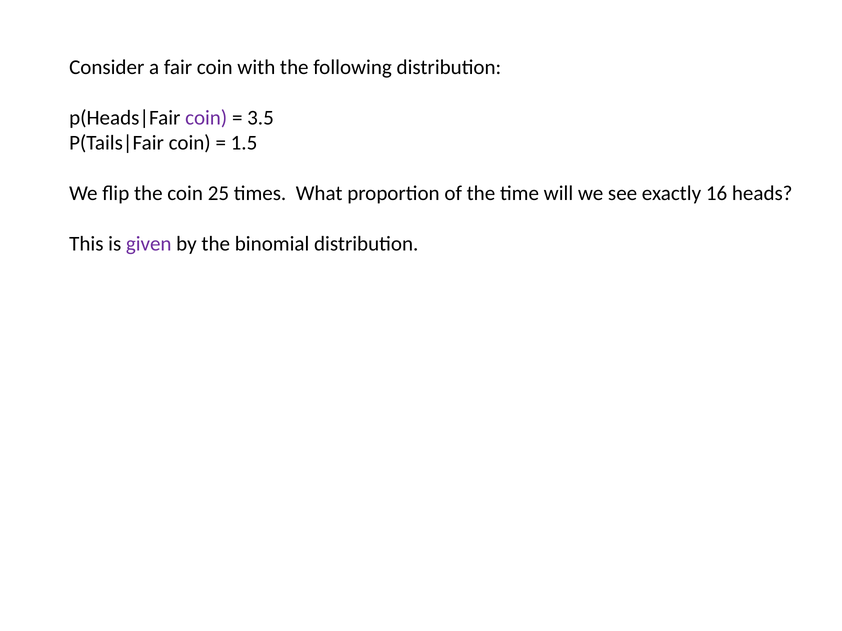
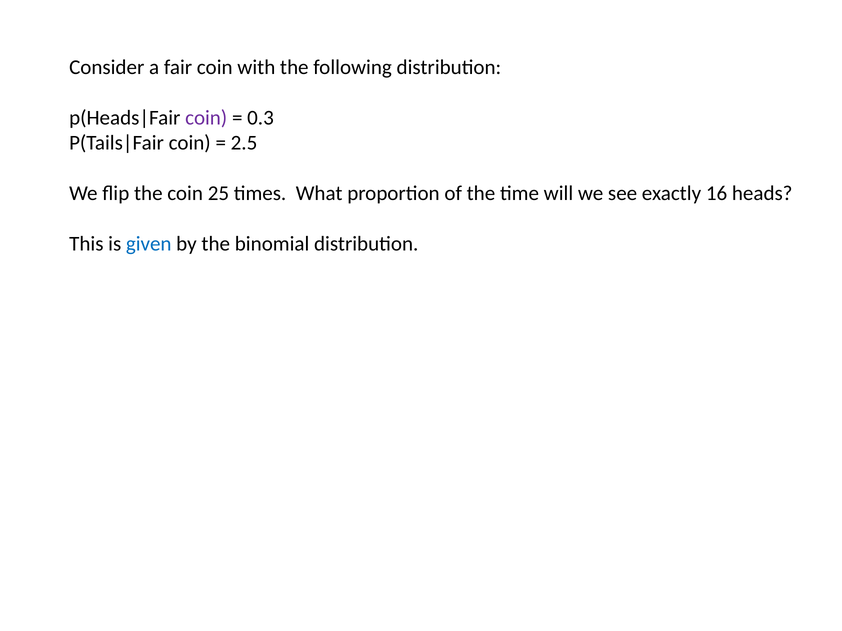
3.5: 3.5 -> 0.3
1.5: 1.5 -> 2.5
given colour: purple -> blue
